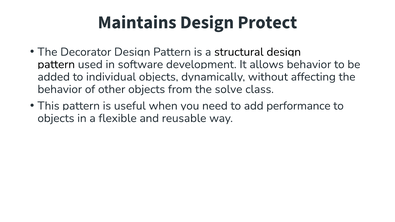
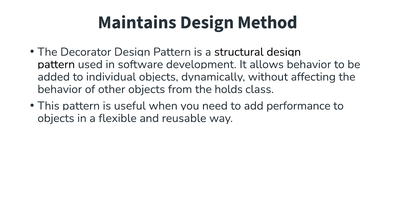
Protect: Protect -> Method
solve: solve -> holds
